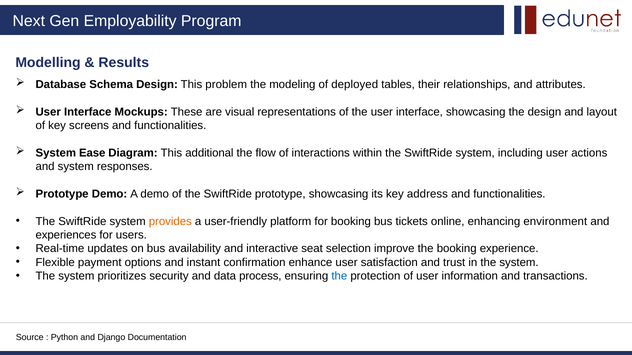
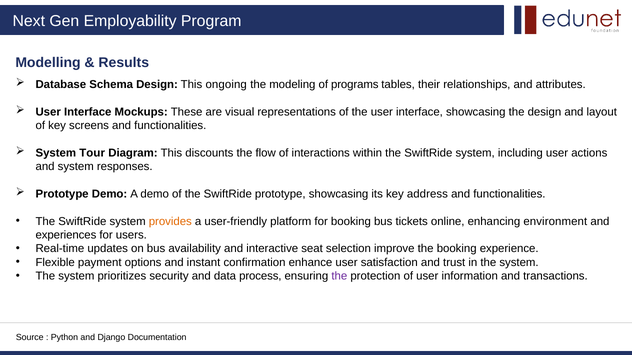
problem: problem -> ongoing
deployed: deployed -> programs
Ease: Ease -> Tour
additional: additional -> discounts
the at (339, 276) colour: blue -> purple
